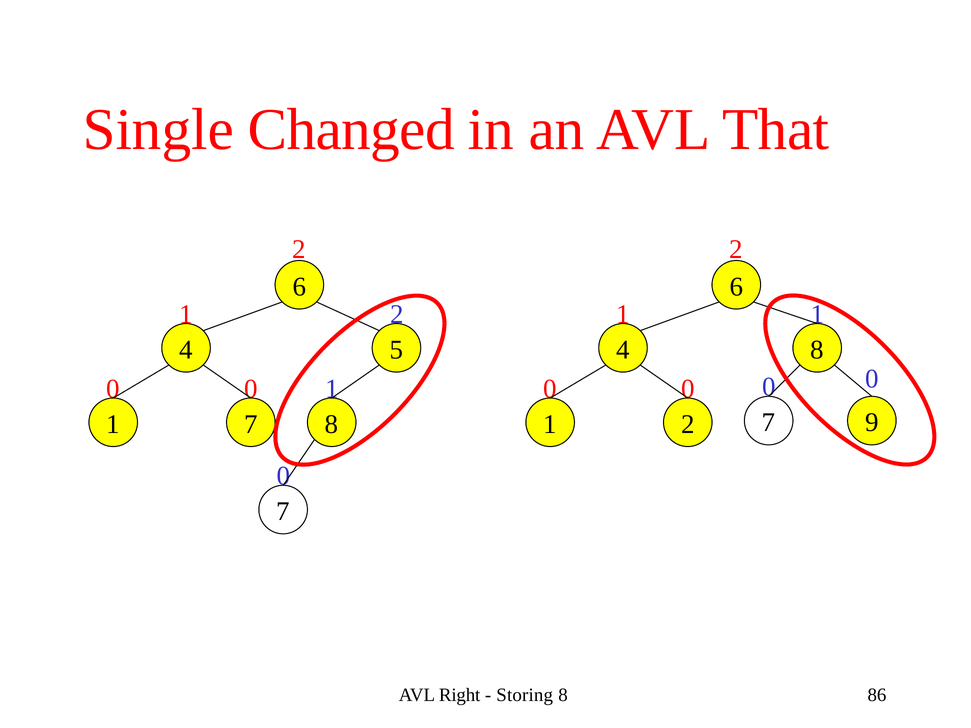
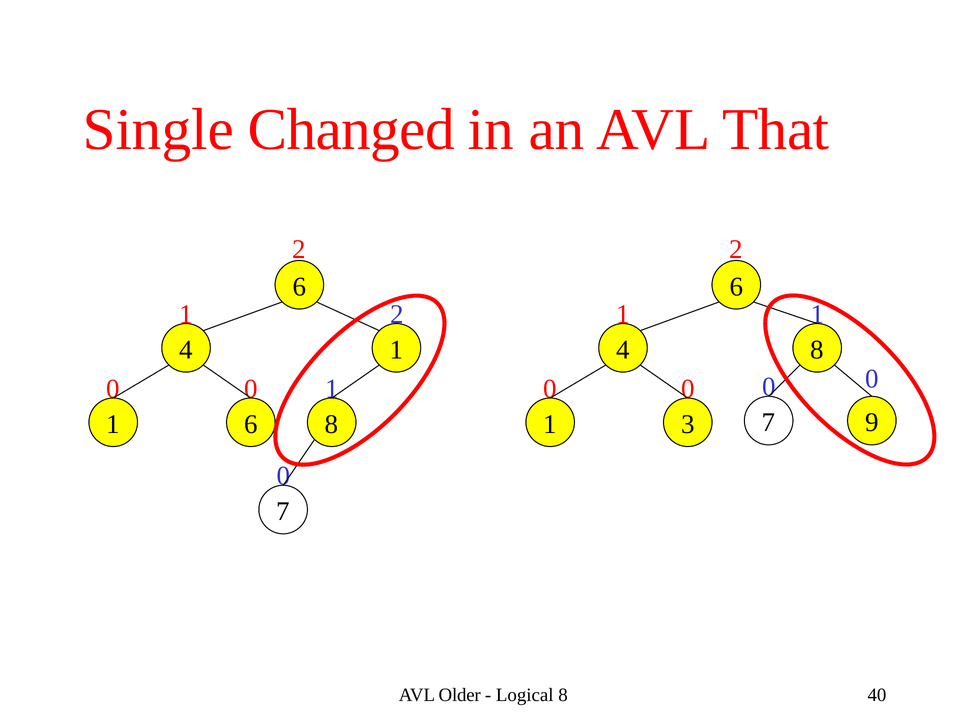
4 5: 5 -> 1
1 7: 7 -> 6
1 2: 2 -> 3
Right: Right -> Older
Storing: Storing -> Logical
86: 86 -> 40
